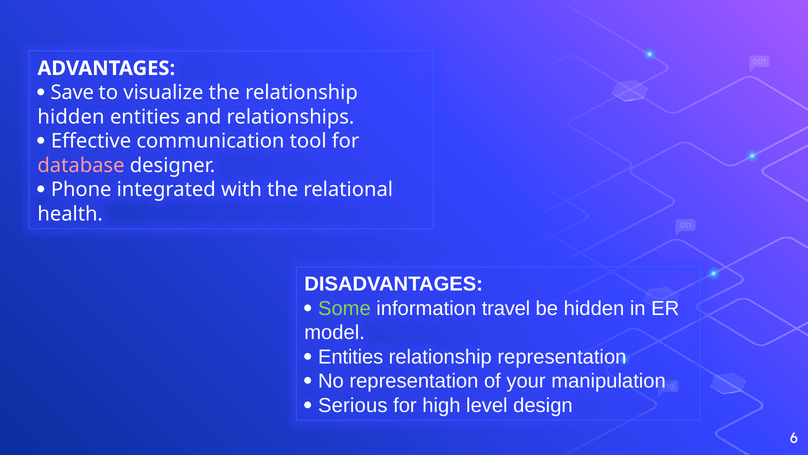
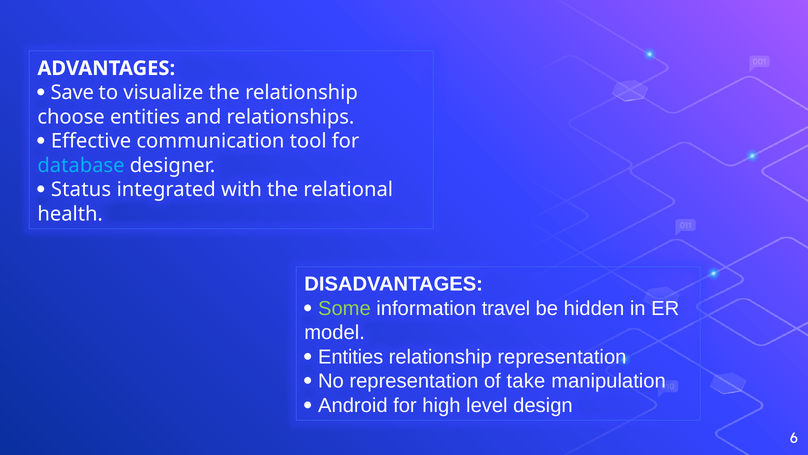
hidden at (71, 117): hidden -> choose
database colour: pink -> light blue
Phone: Phone -> Status
your: your -> take
Serious: Serious -> Android
